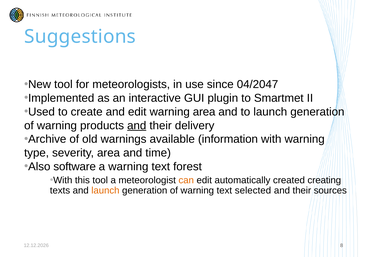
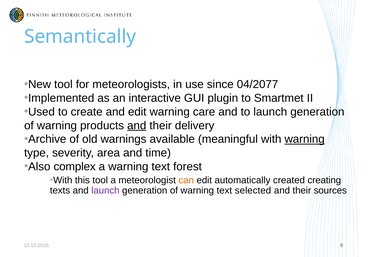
Suggestions: Suggestions -> Semantically
04/2047: 04/2047 -> 04/2077
warning area: area -> care
information: information -> meaningful
warning at (305, 140) underline: none -> present
software: software -> complex
launch at (105, 191) colour: orange -> purple
